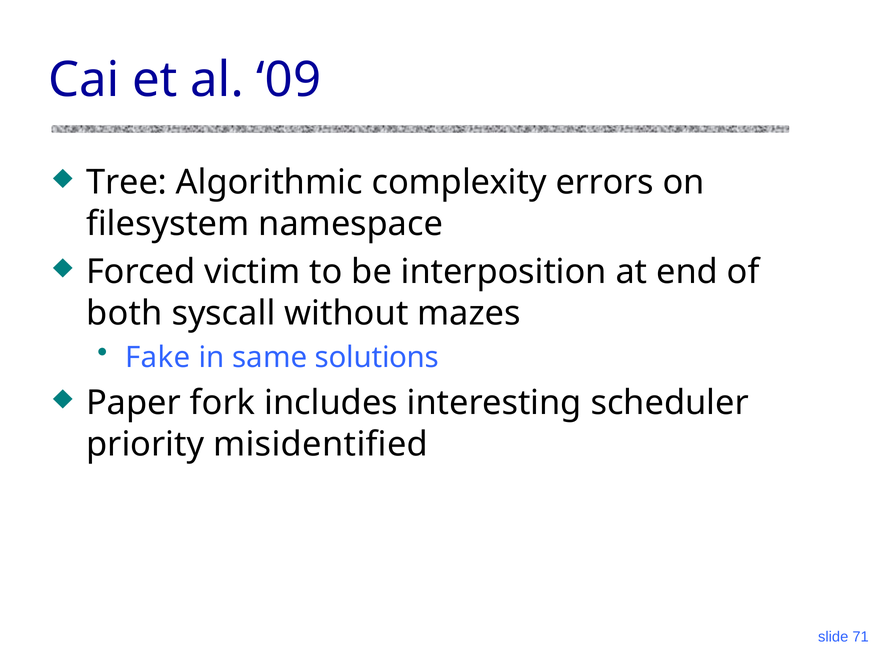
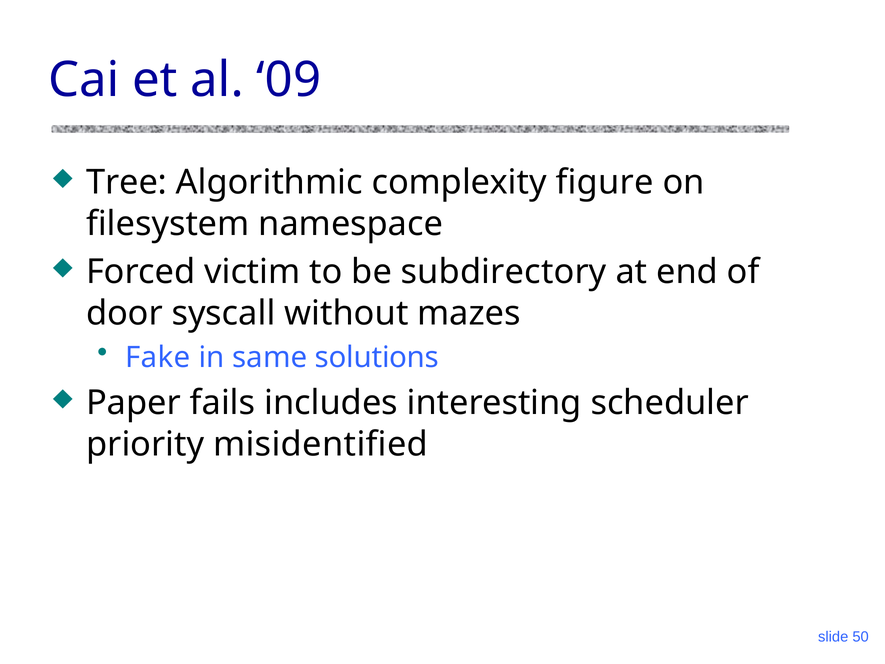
errors: errors -> figure
interposition: interposition -> subdirectory
both: both -> door
fork: fork -> fails
71: 71 -> 50
